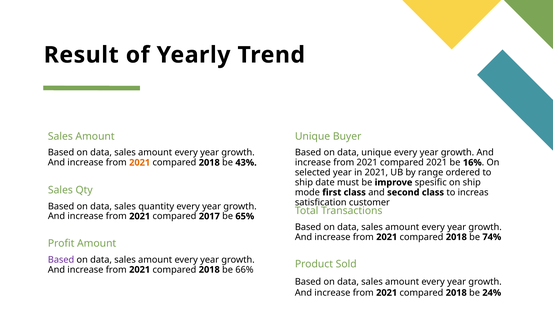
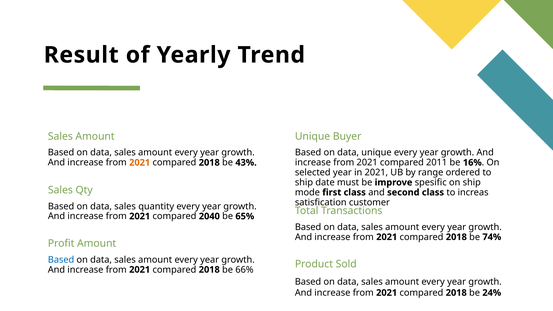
compared 2021: 2021 -> 2011
2017: 2017 -> 2040
Based at (61, 260) colour: purple -> blue
